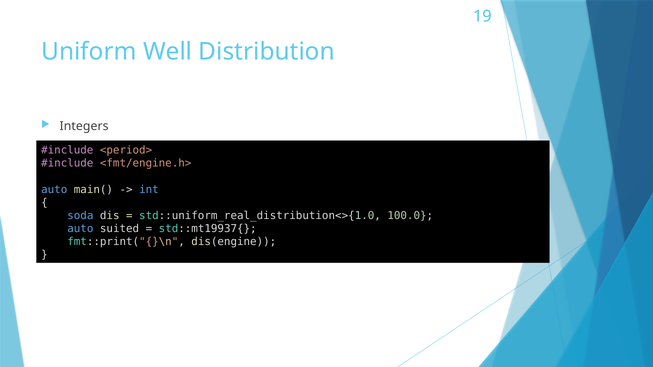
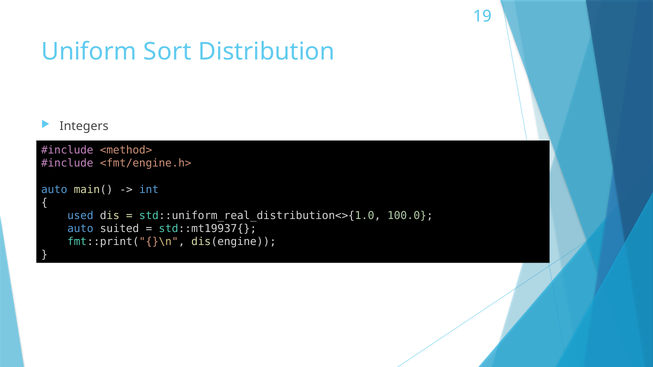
Well: Well -> Sort
<period>: <period> -> <method>
soda: soda -> used
